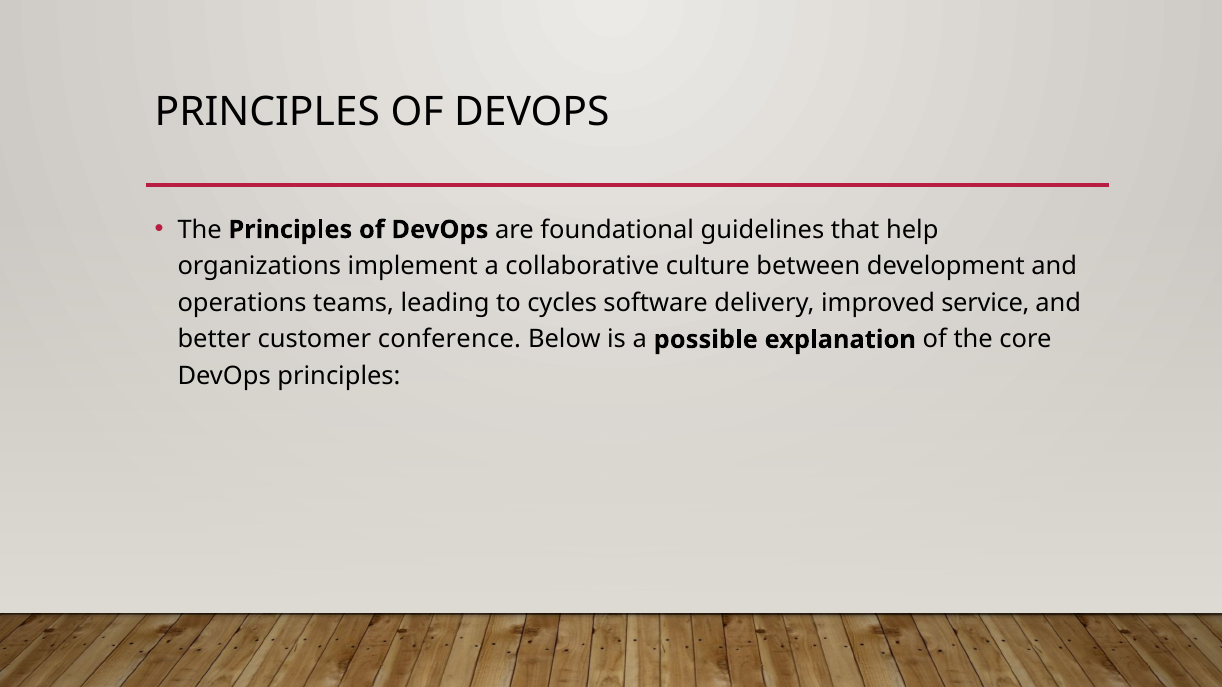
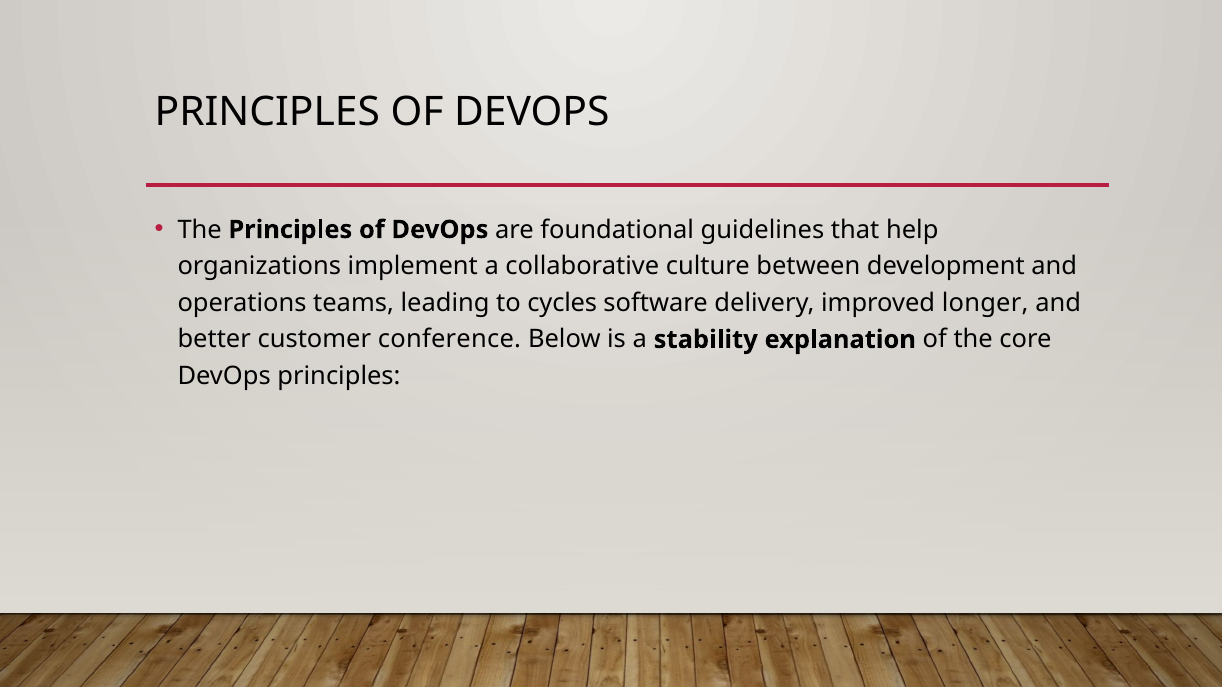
service: service -> longer
possible: possible -> stability
